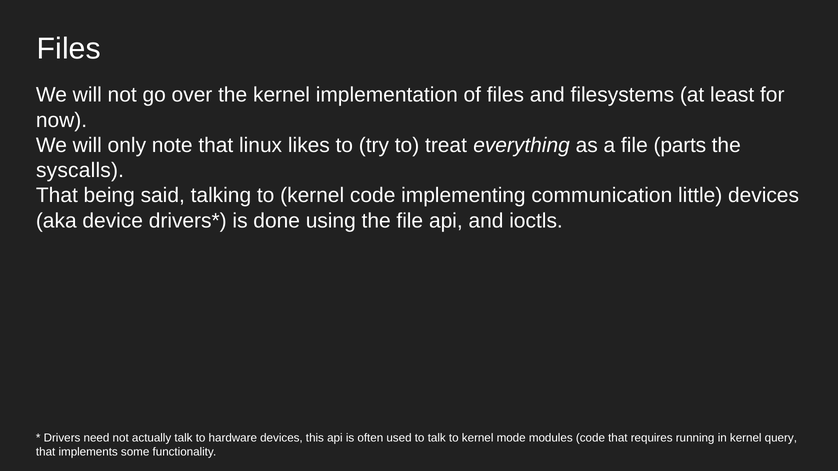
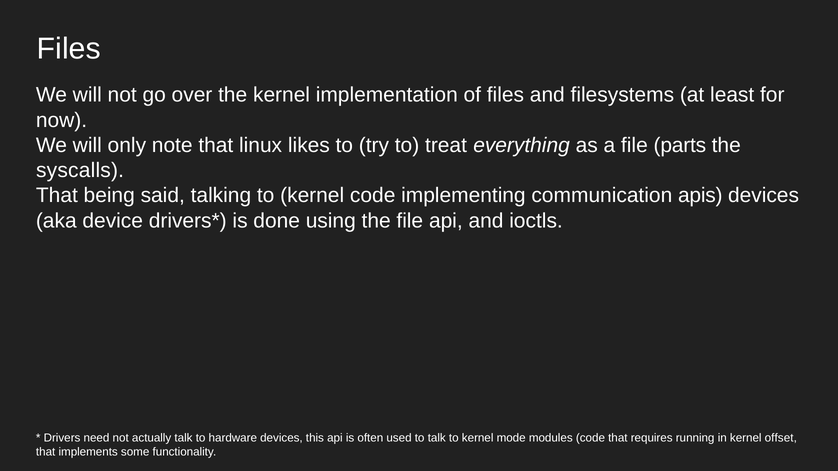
little: little -> apis
query: query -> offset
